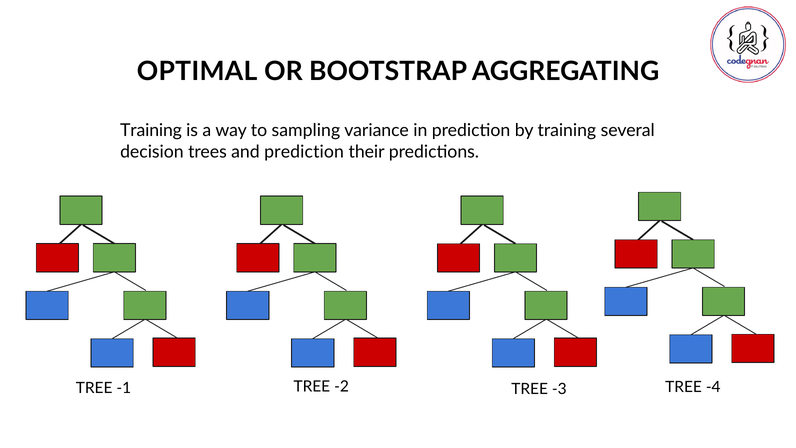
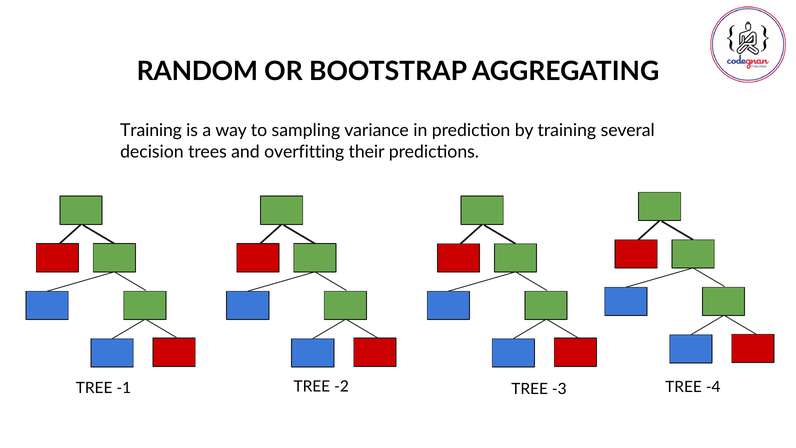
OPTIMAL: OPTIMAL -> RANDOM
and prediction: prediction -> overfitting
